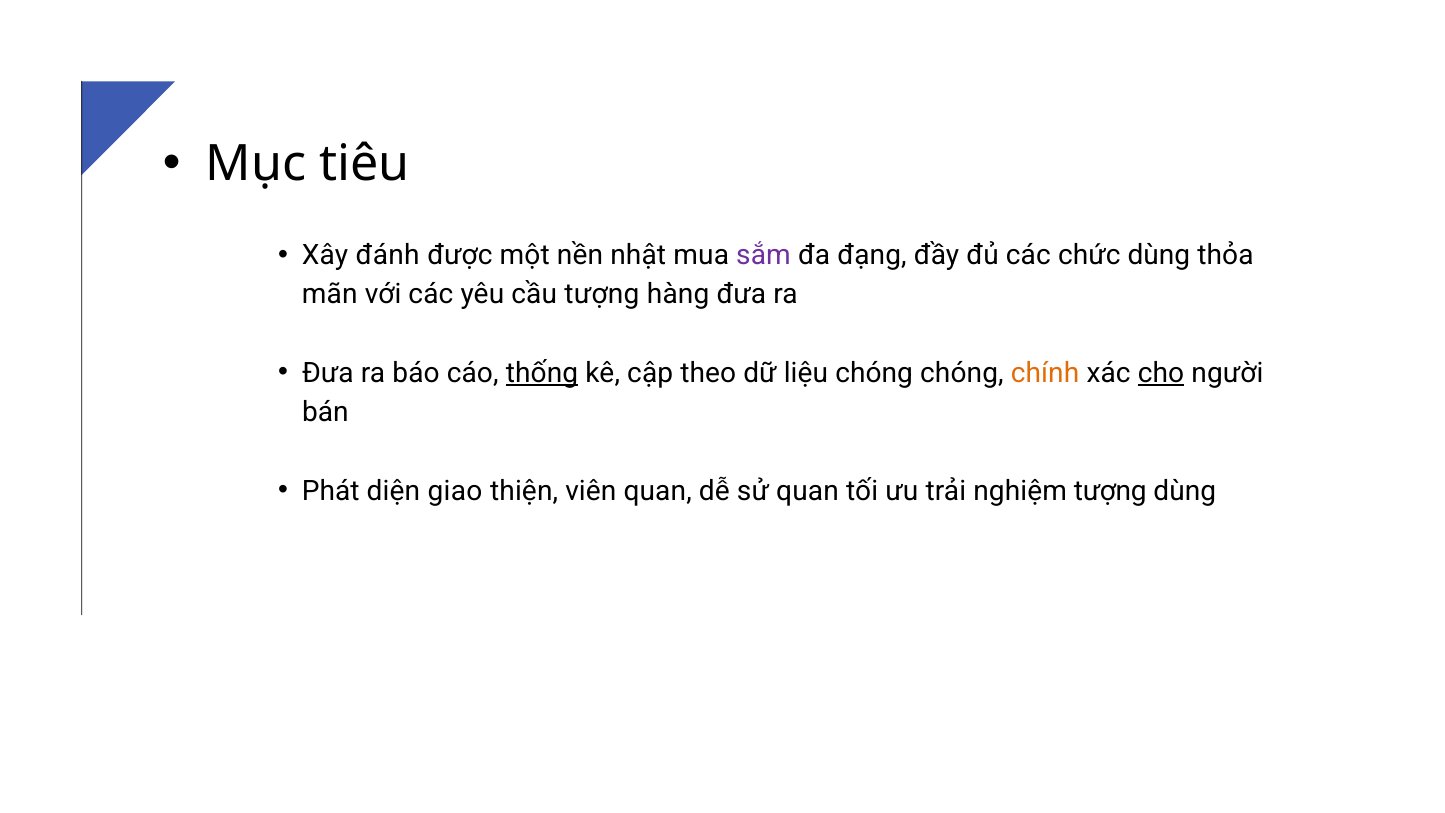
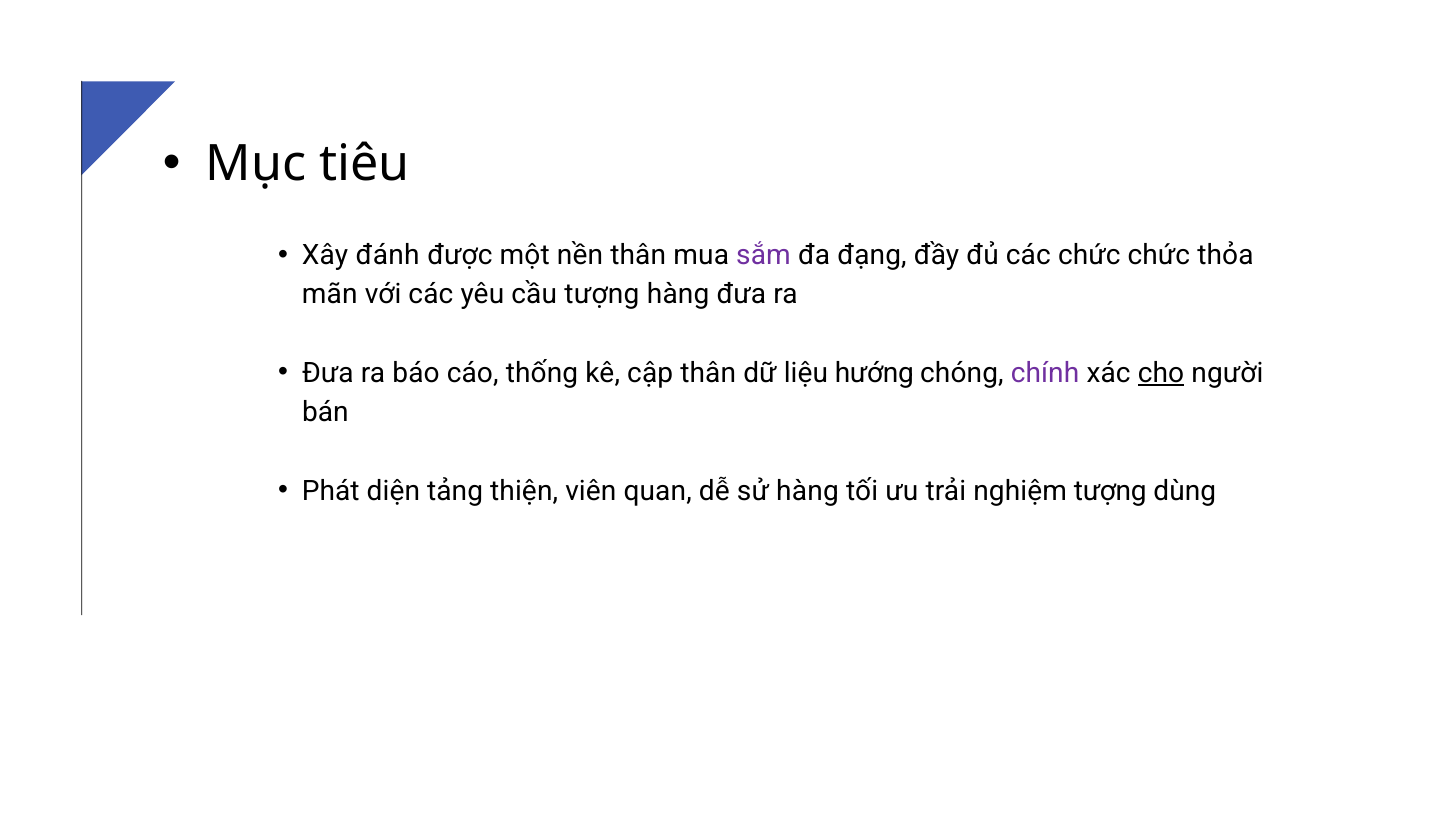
nền nhật: nhật -> thân
chức dùng: dùng -> chức
thống underline: present -> none
cập theo: theo -> thân
liệu chóng: chóng -> hướng
chính colour: orange -> purple
giao: giao -> tảng
sử quan: quan -> hàng
